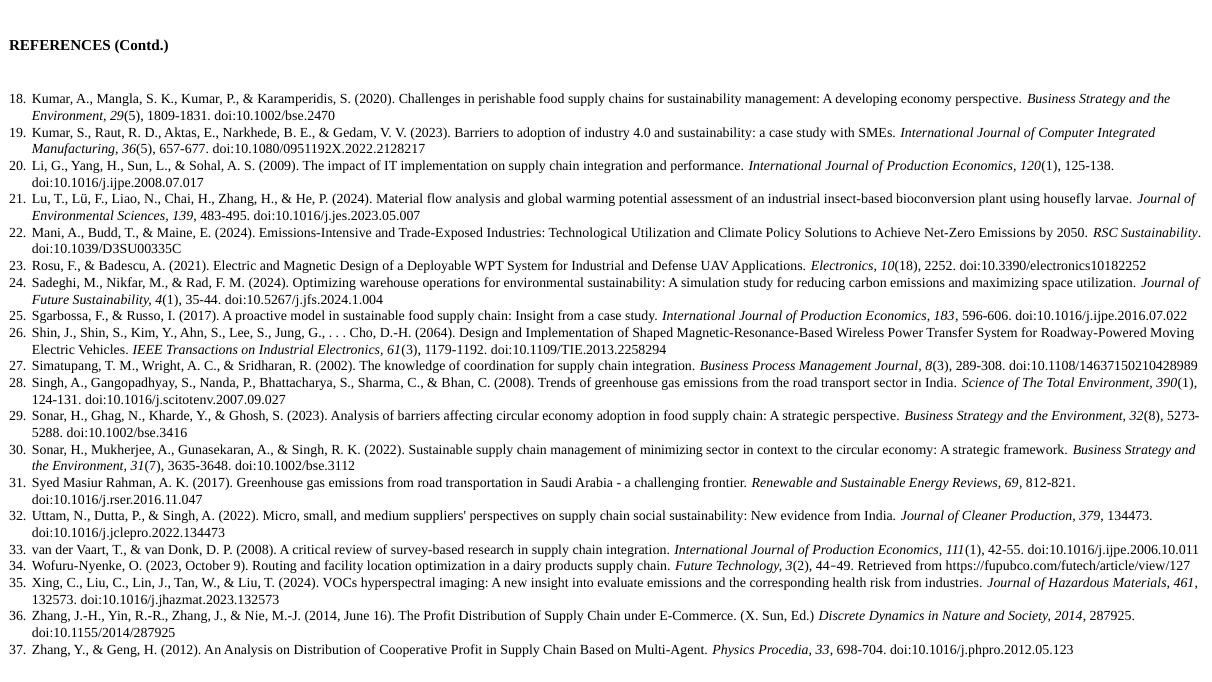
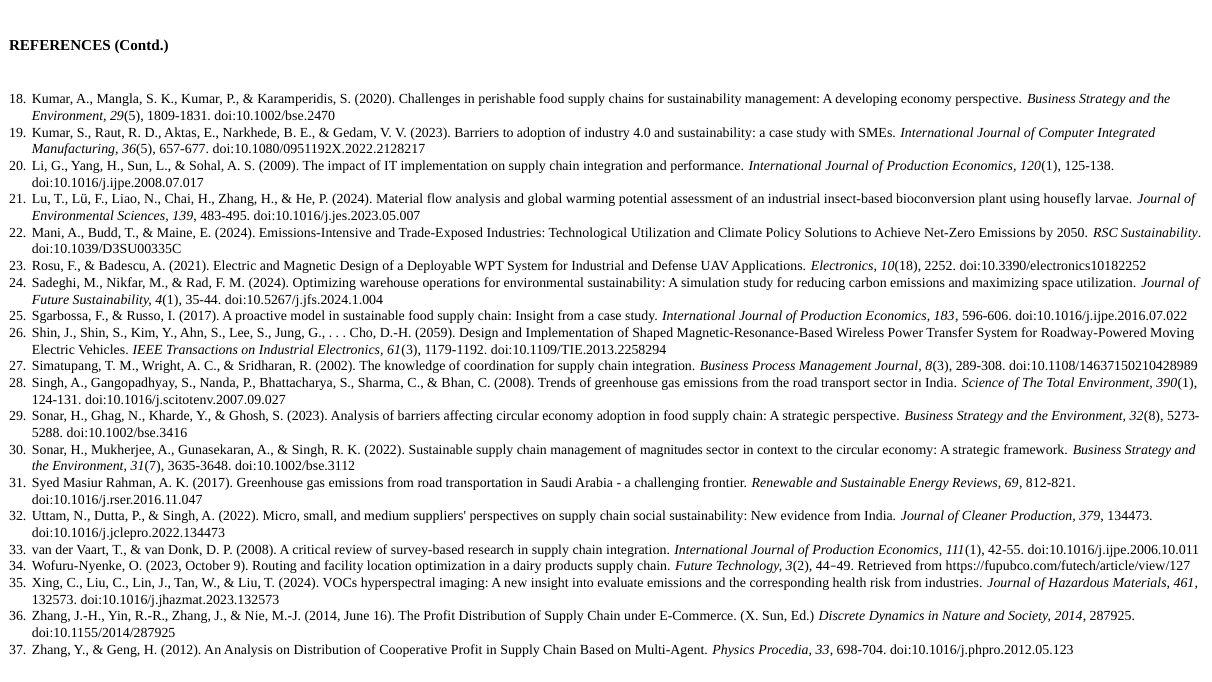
2064: 2064 -> 2059
minimizing: minimizing -> magnitudes
